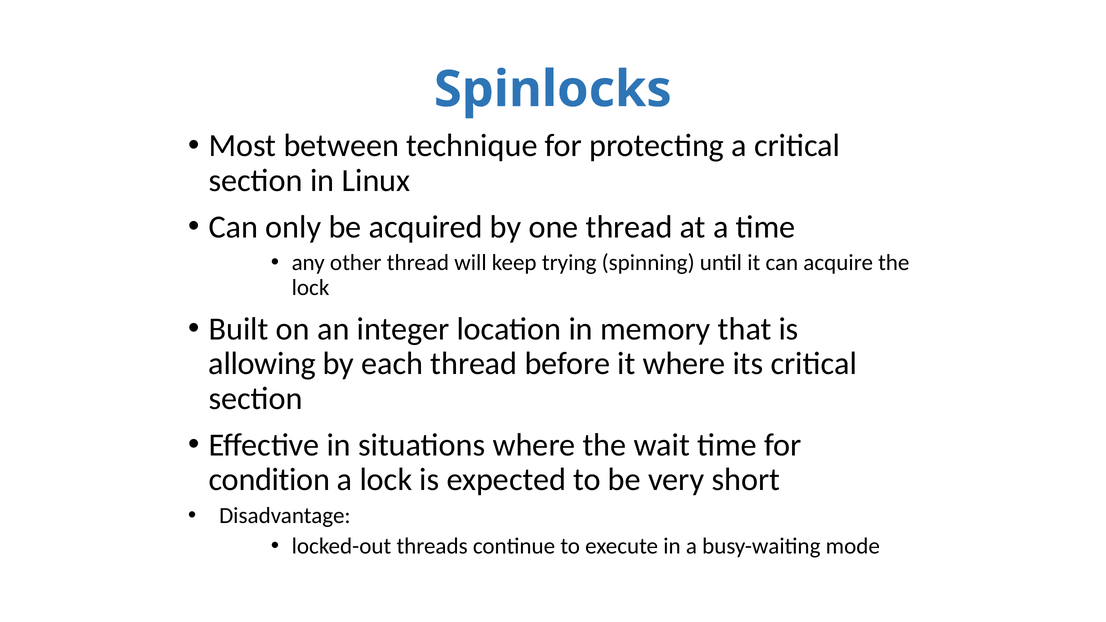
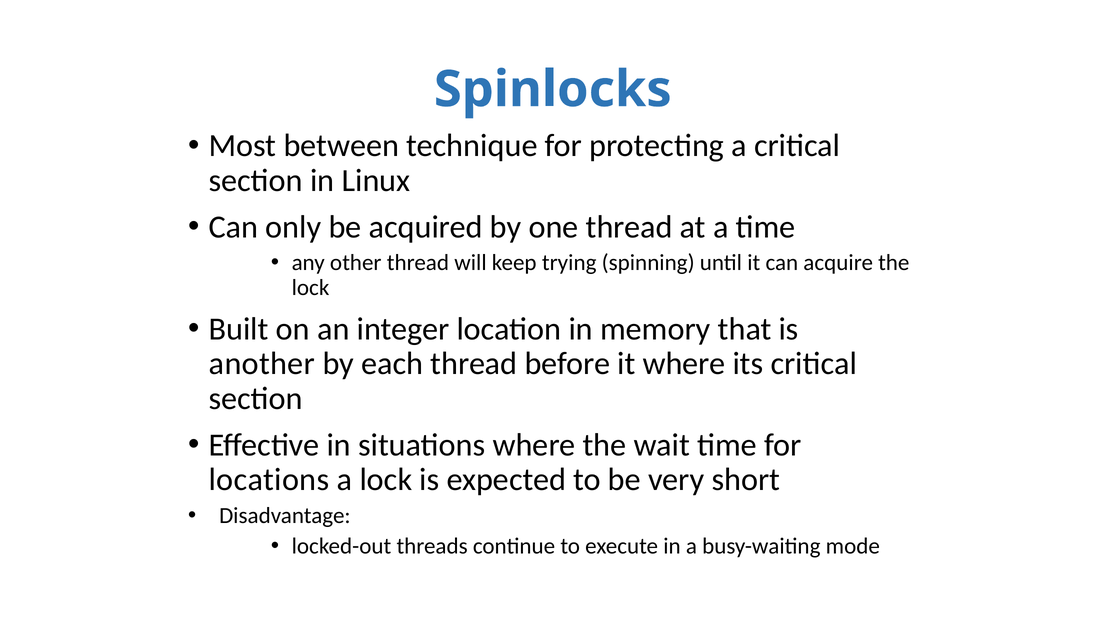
allowing: allowing -> another
condition: condition -> locations
